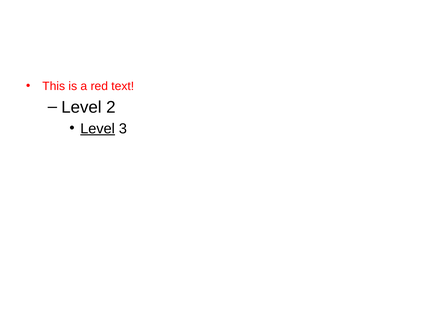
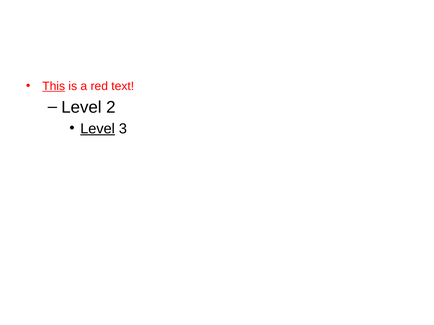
This underline: none -> present
